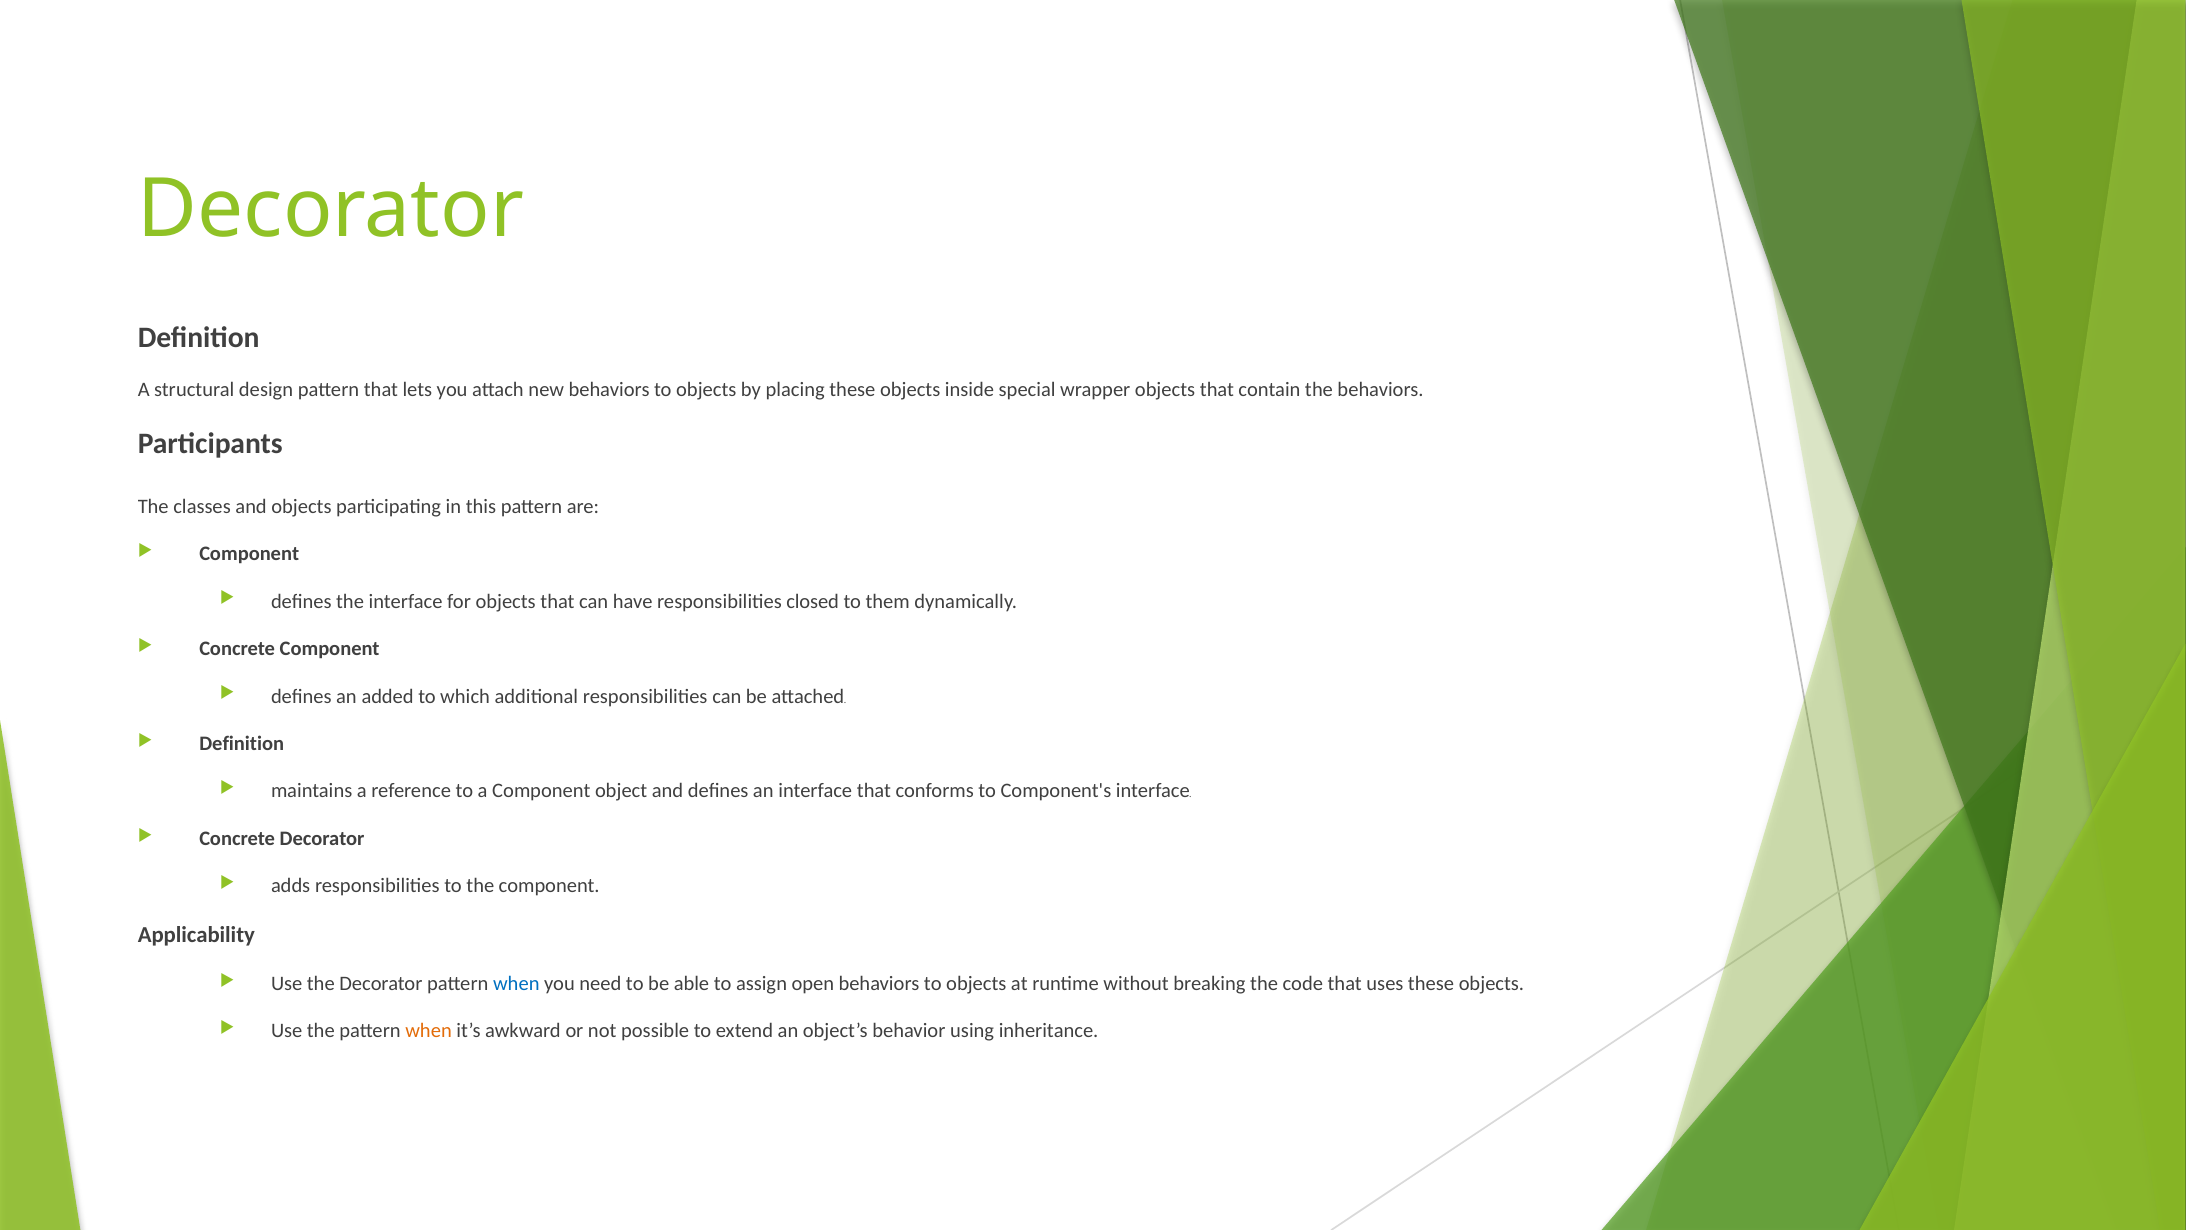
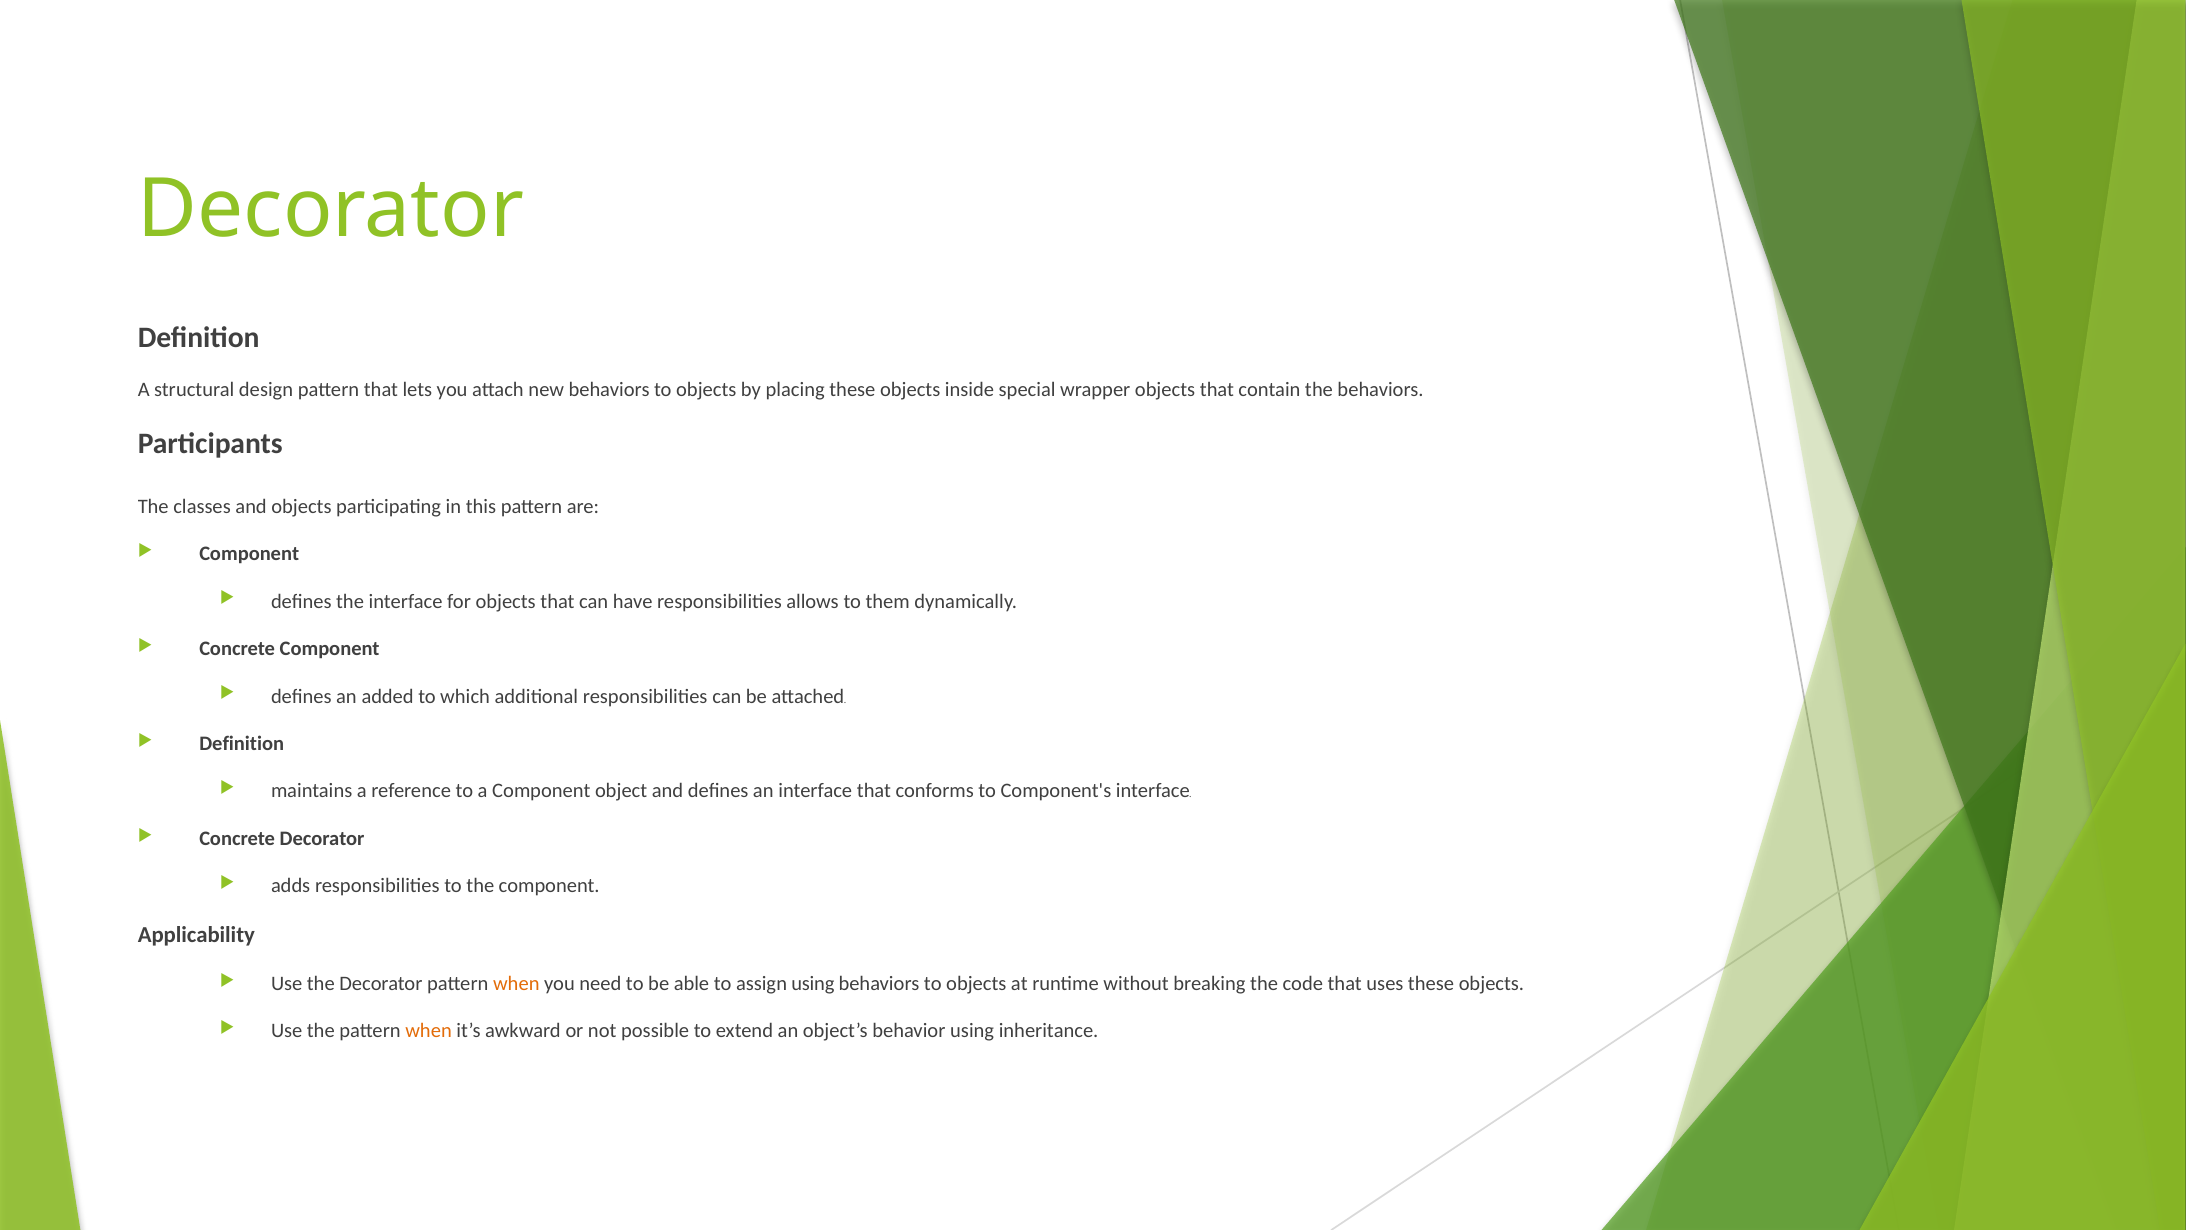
closed: closed -> allows
when at (516, 983) colour: blue -> orange
assign open: open -> using
